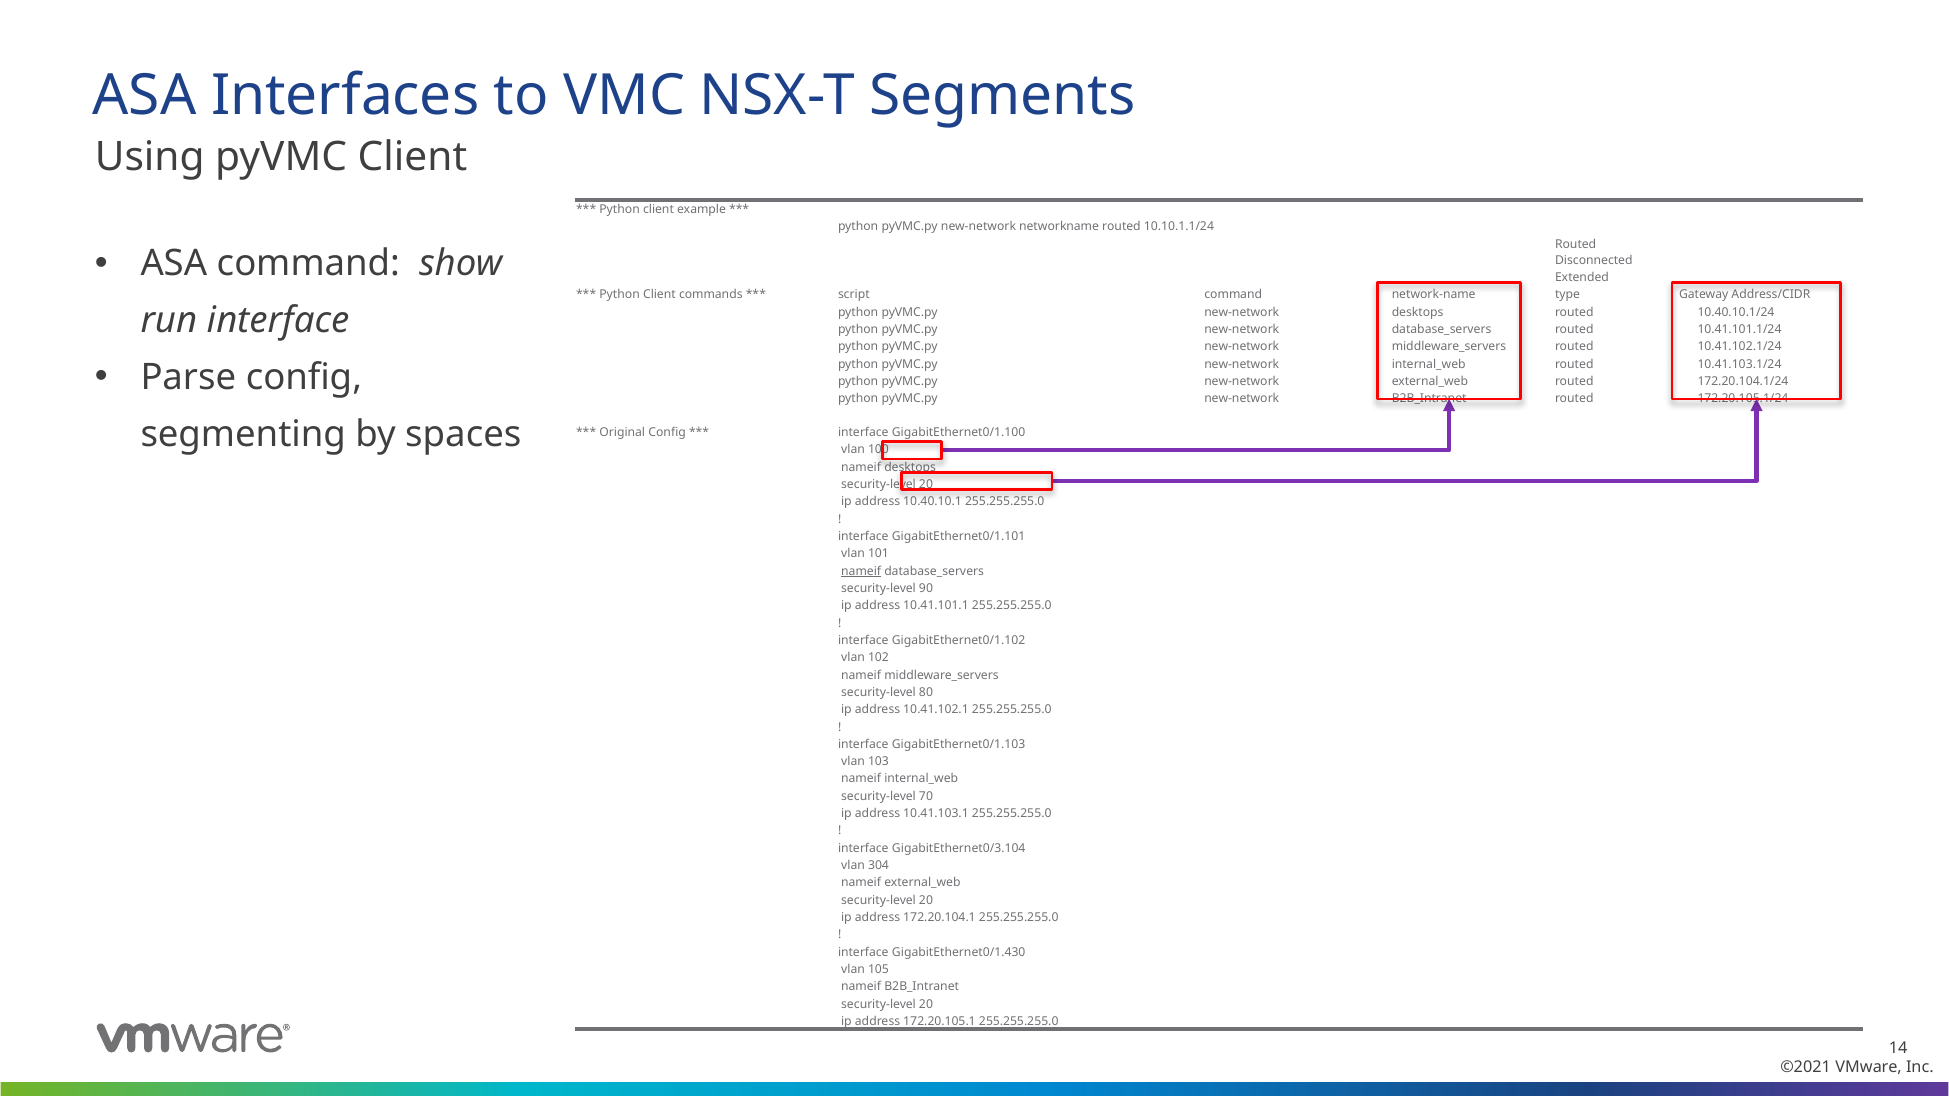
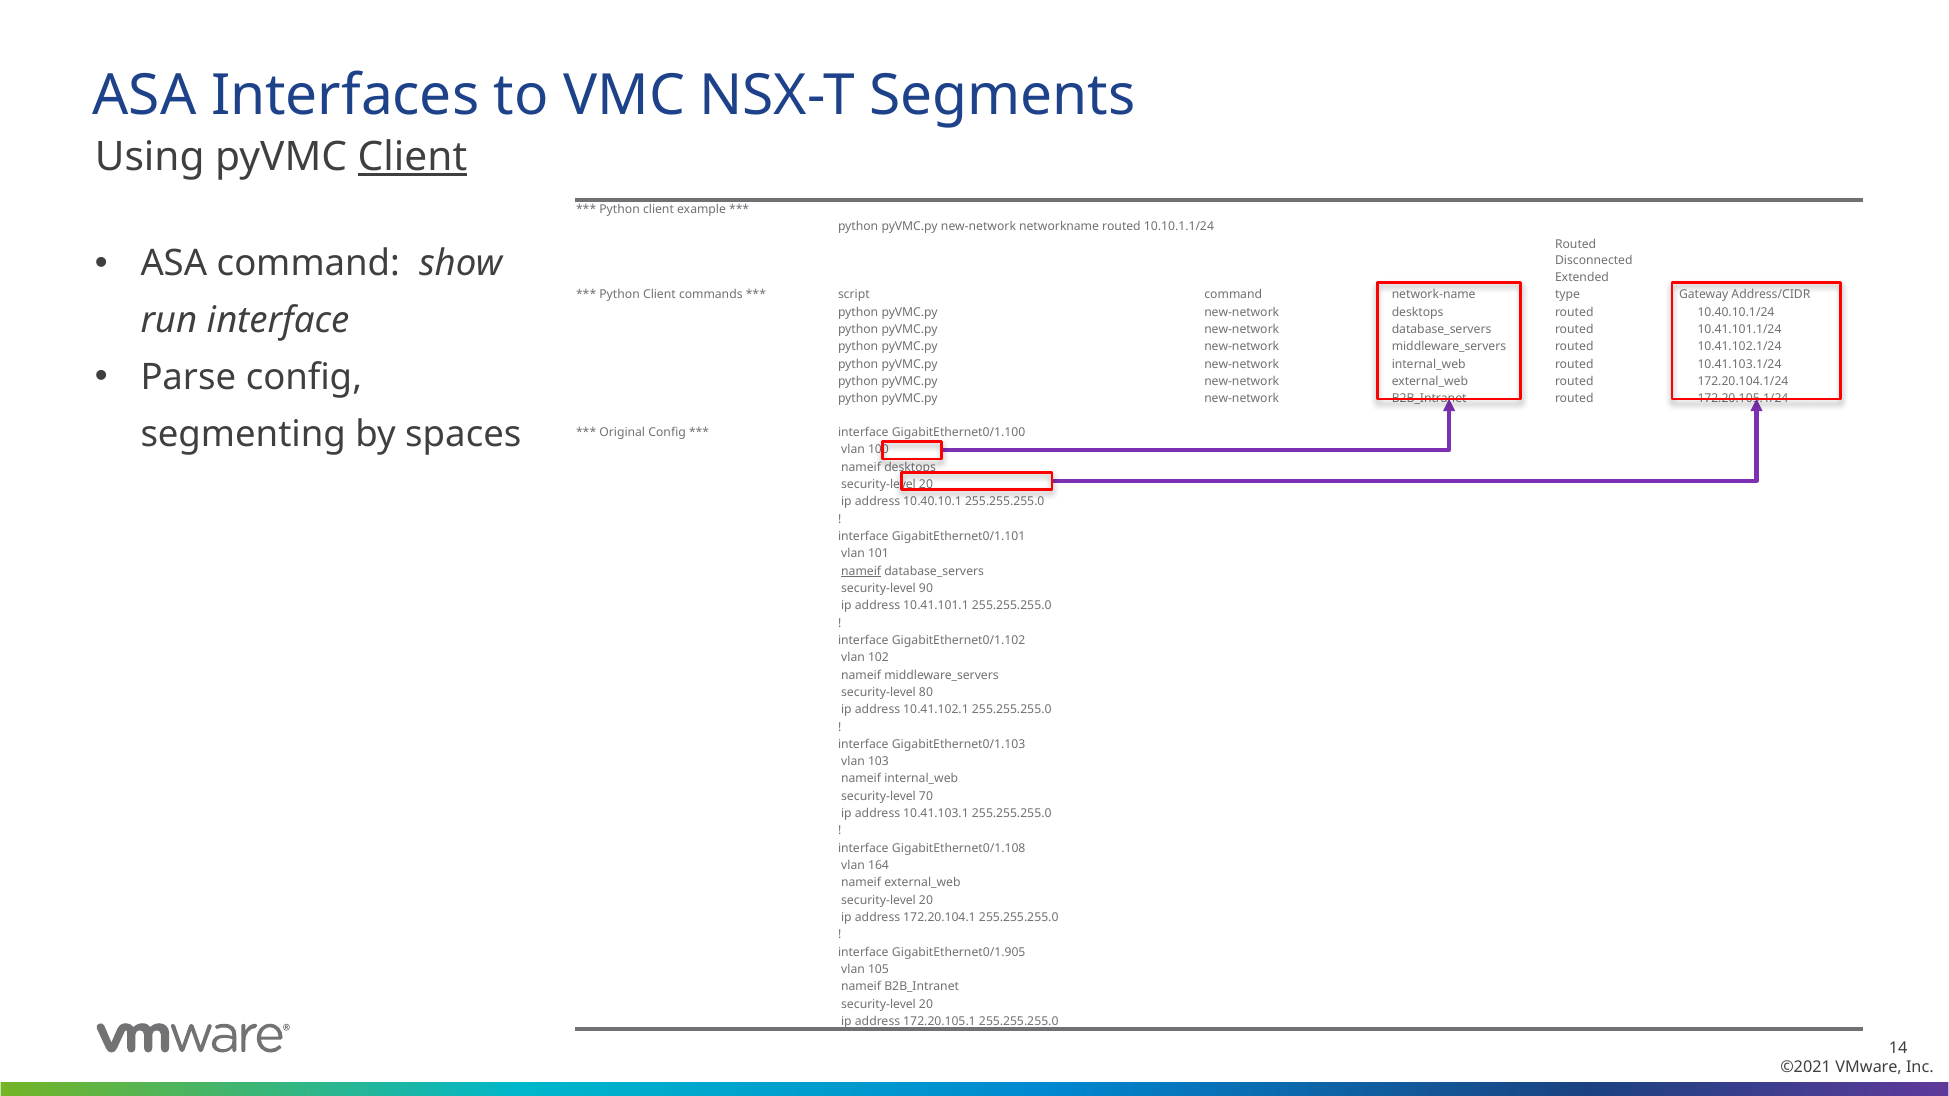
Client at (412, 157) underline: none -> present
GigabitEthernet0/3.104: GigabitEthernet0/3.104 -> GigabitEthernet0/1.108
304: 304 -> 164
GigabitEthernet0/1.430: GigabitEthernet0/1.430 -> GigabitEthernet0/1.905
